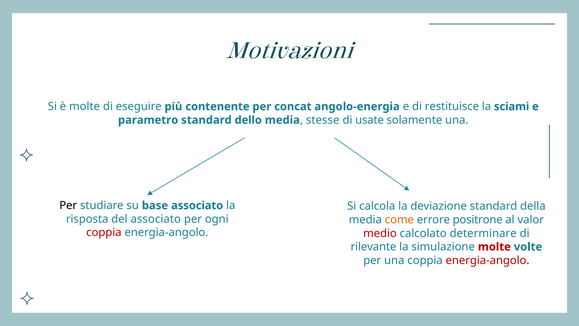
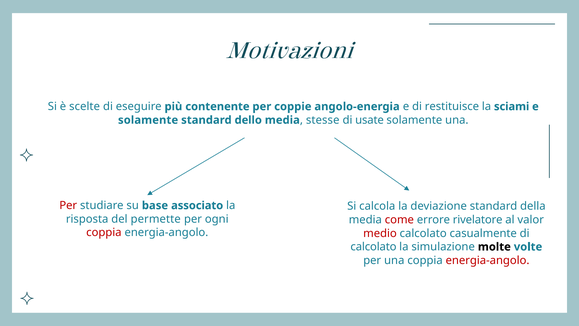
è molte: molte -> scelte
concat: concat -> coppie
parametro at (148, 120): parametro -> solamente
Per at (68, 205) colour: black -> red
del associato: associato -> permette
come colour: orange -> red
positrone: positrone -> rivelatore
determinare: determinare -> casualmente
rilevante at (373, 247): rilevante -> calcolato
molte at (494, 247) colour: red -> black
